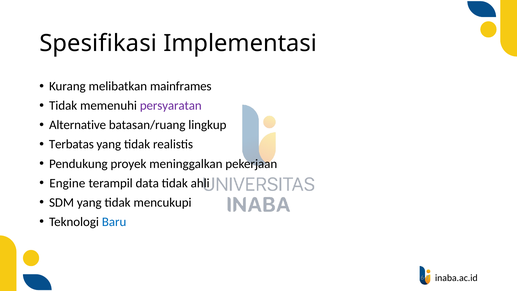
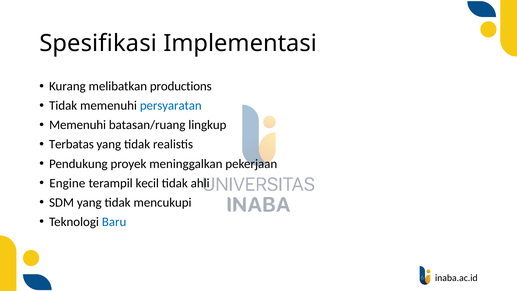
mainframes: mainframes -> productions
persyaratan colour: purple -> blue
Alternative at (78, 125): Alternative -> Memenuhi
data: data -> kecil
